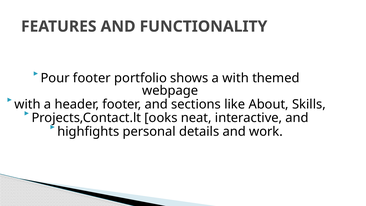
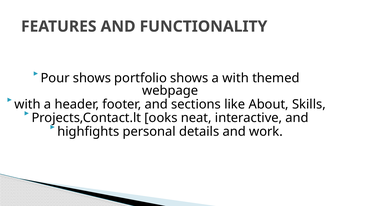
Pour footer: footer -> shows
